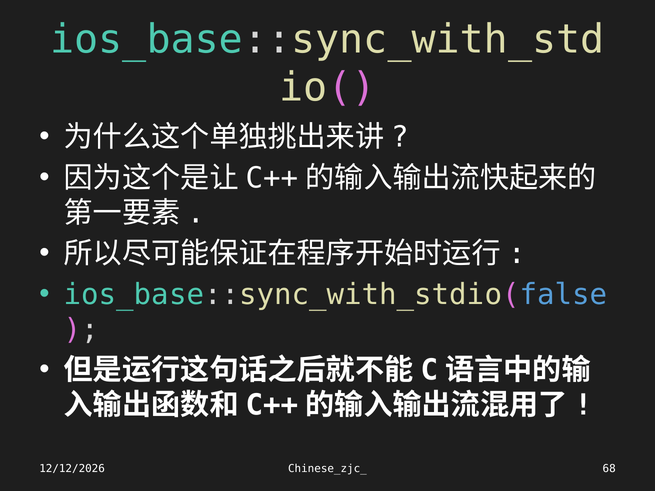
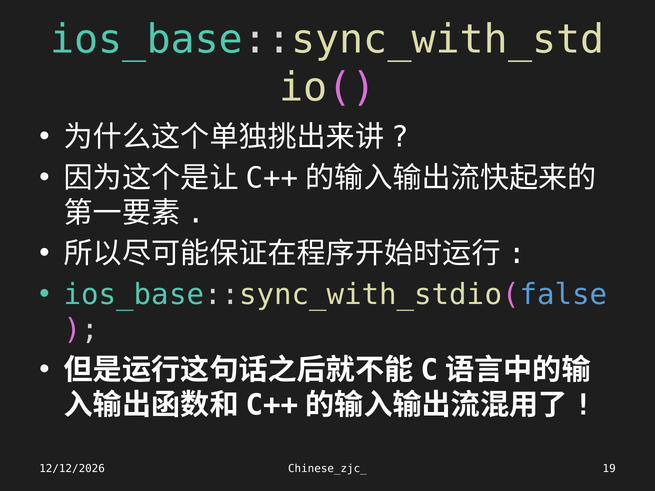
68: 68 -> 19
